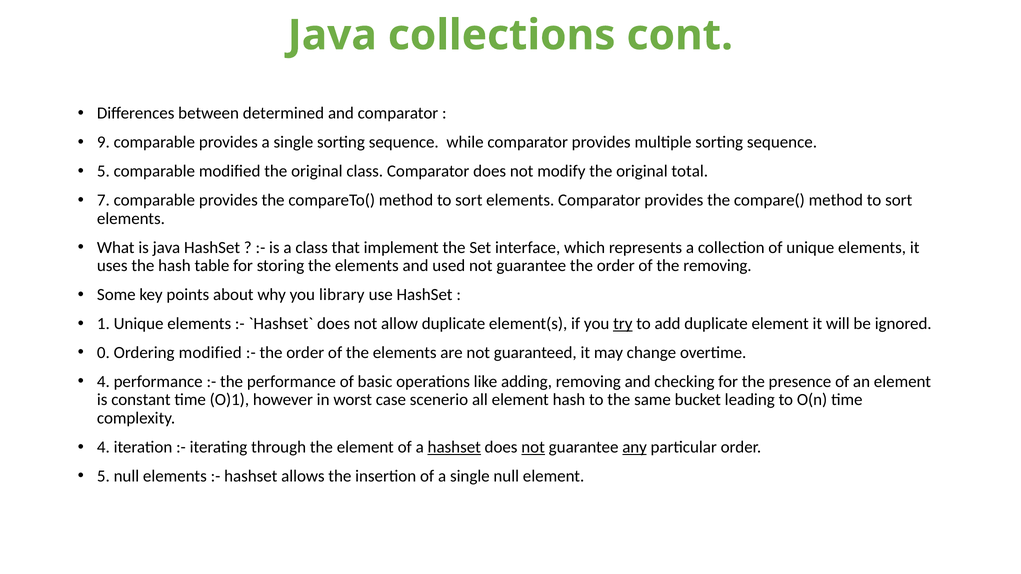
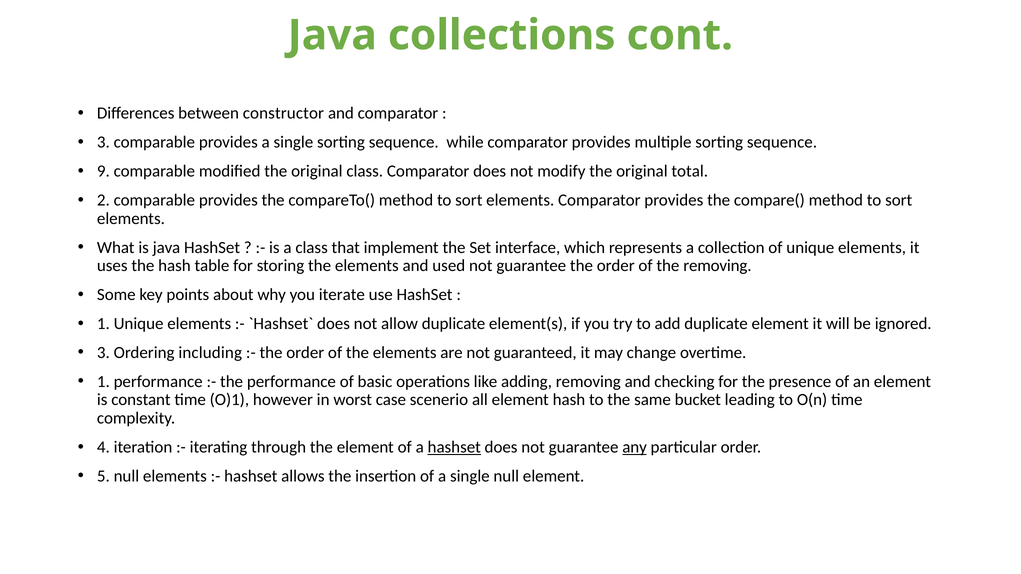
determined: determined -> constructor
9 at (103, 142): 9 -> 3
5 at (103, 171): 5 -> 9
7: 7 -> 2
library: library -> iterate
try underline: present -> none
0 at (103, 353): 0 -> 3
Ordering modified: modified -> including
4 at (103, 382): 4 -> 1
not at (533, 447) underline: present -> none
